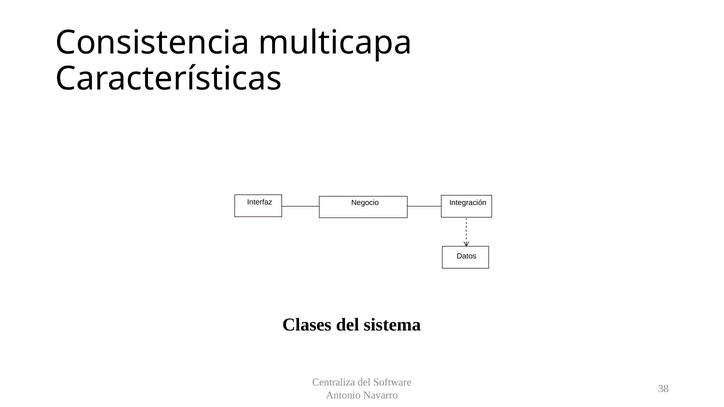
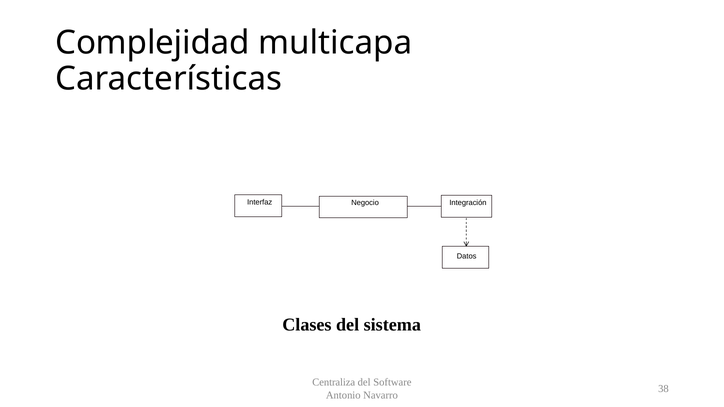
Consistencia: Consistencia -> Complejidad
